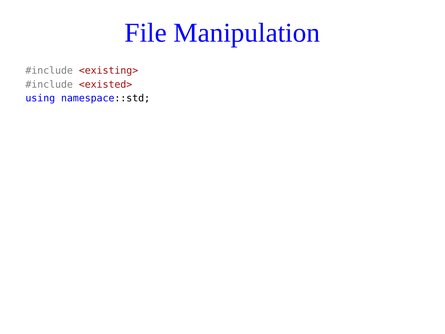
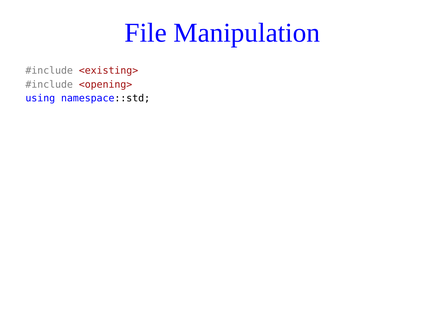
<existed>: <existed> -> <opening>
